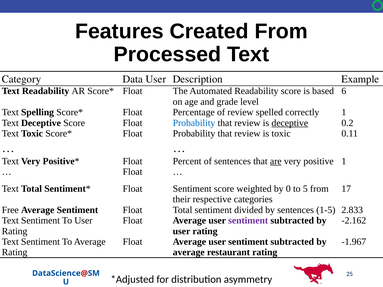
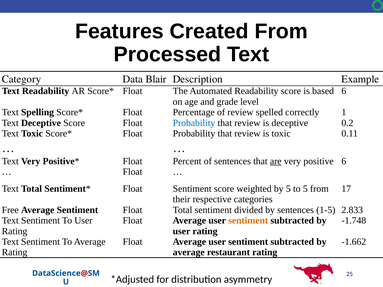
Data User: User -> Blair
deceptive at (290, 123) underline: present -> none
positive 1: 1 -> 6
by 0: 0 -> 5
sentiment at (248, 221) colour: purple -> orange
-2.162: -2.162 -> -1.748
-1.967: -1.967 -> -1.662
